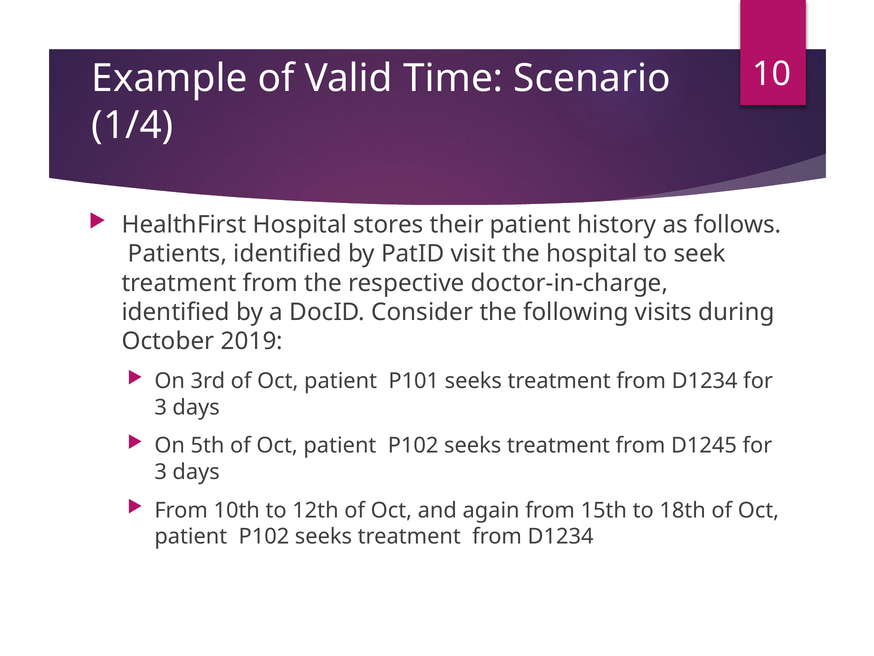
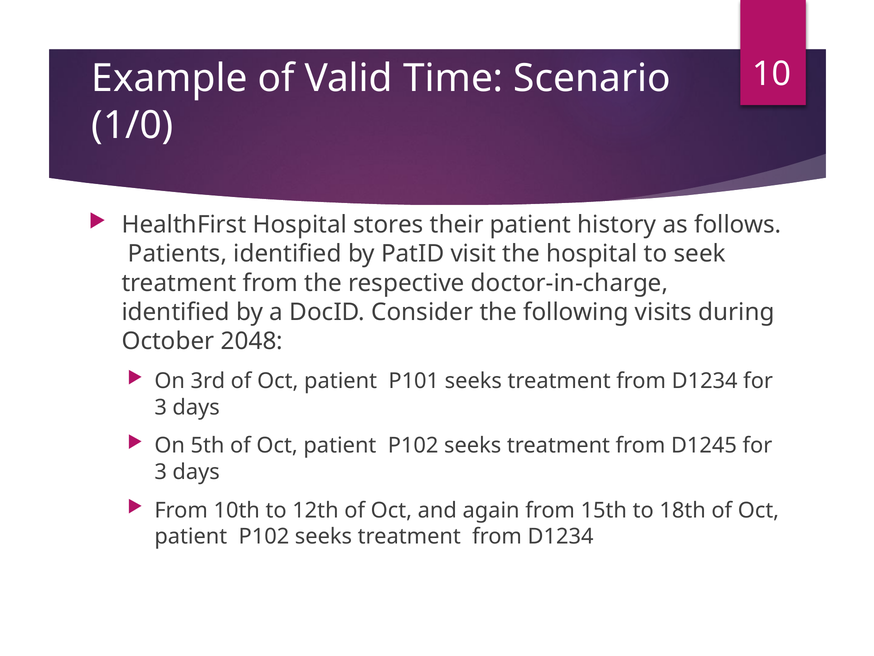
1/4: 1/4 -> 1/0
2019: 2019 -> 2048
